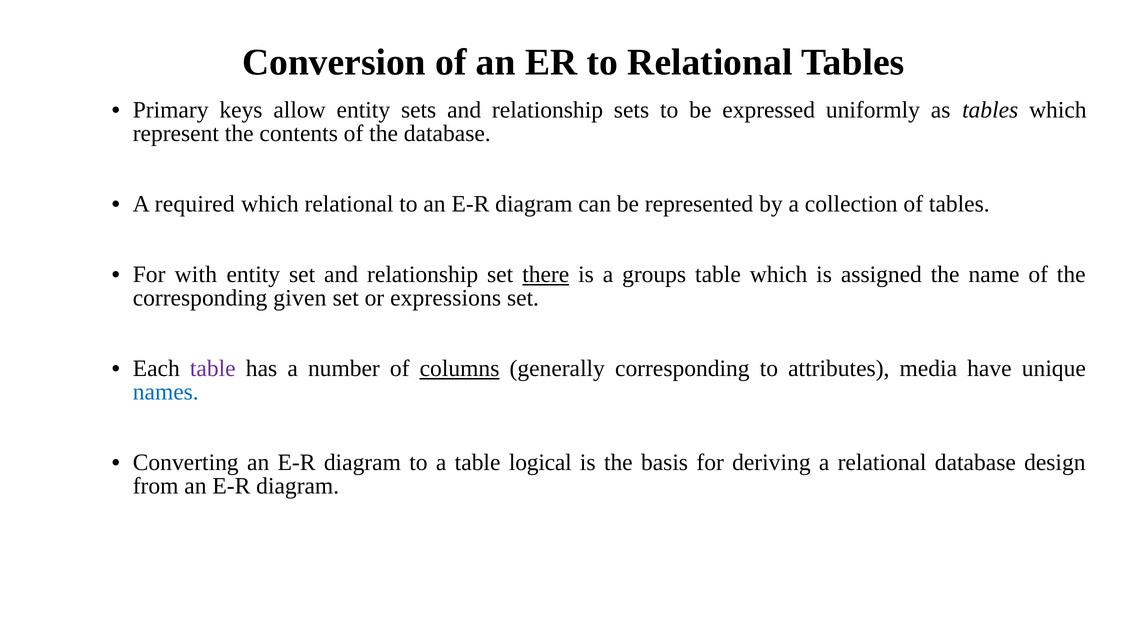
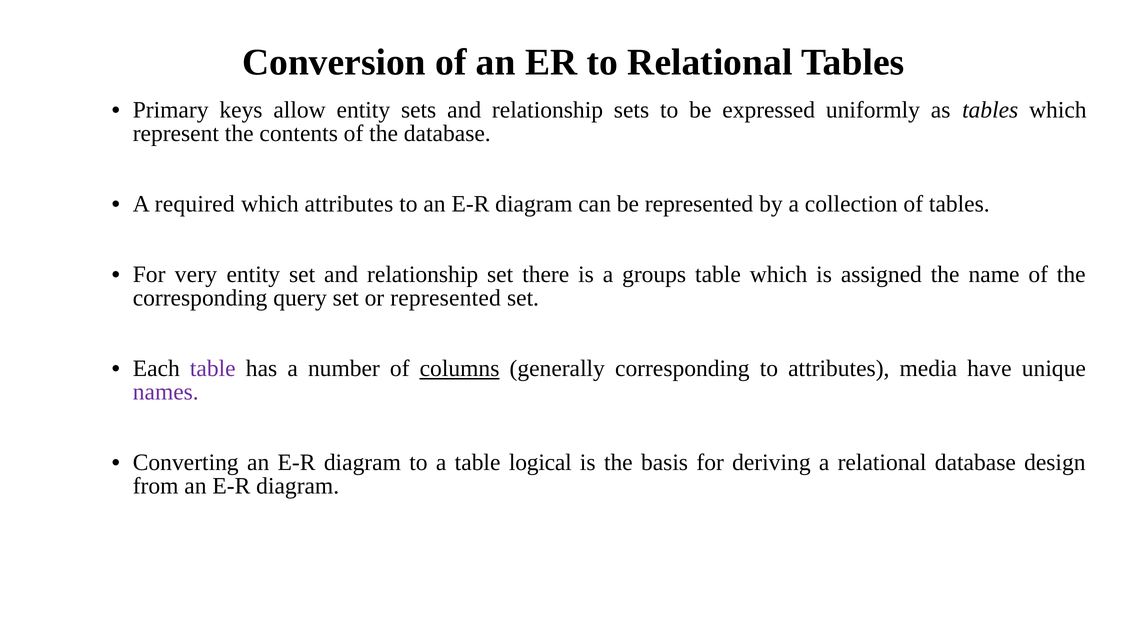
which relational: relational -> attributes
with: with -> very
there underline: present -> none
given: given -> query
or expressions: expressions -> represented
names colour: blue -> purple
